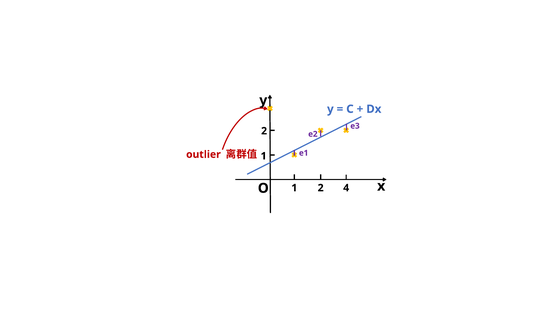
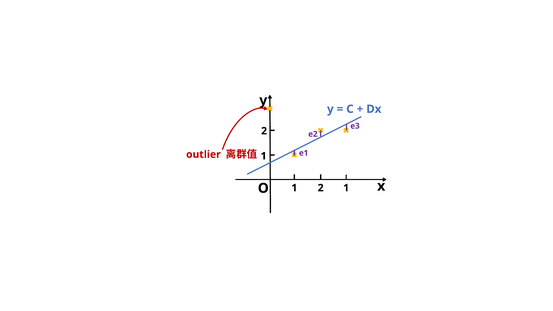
2 4: 4 -> 1
